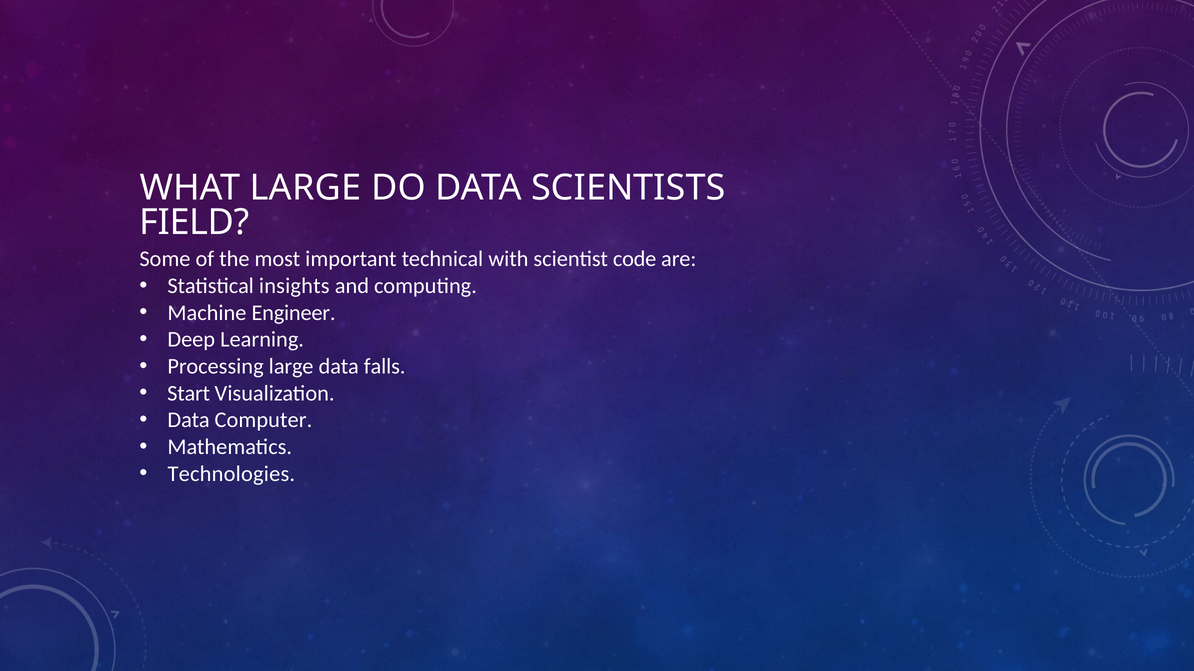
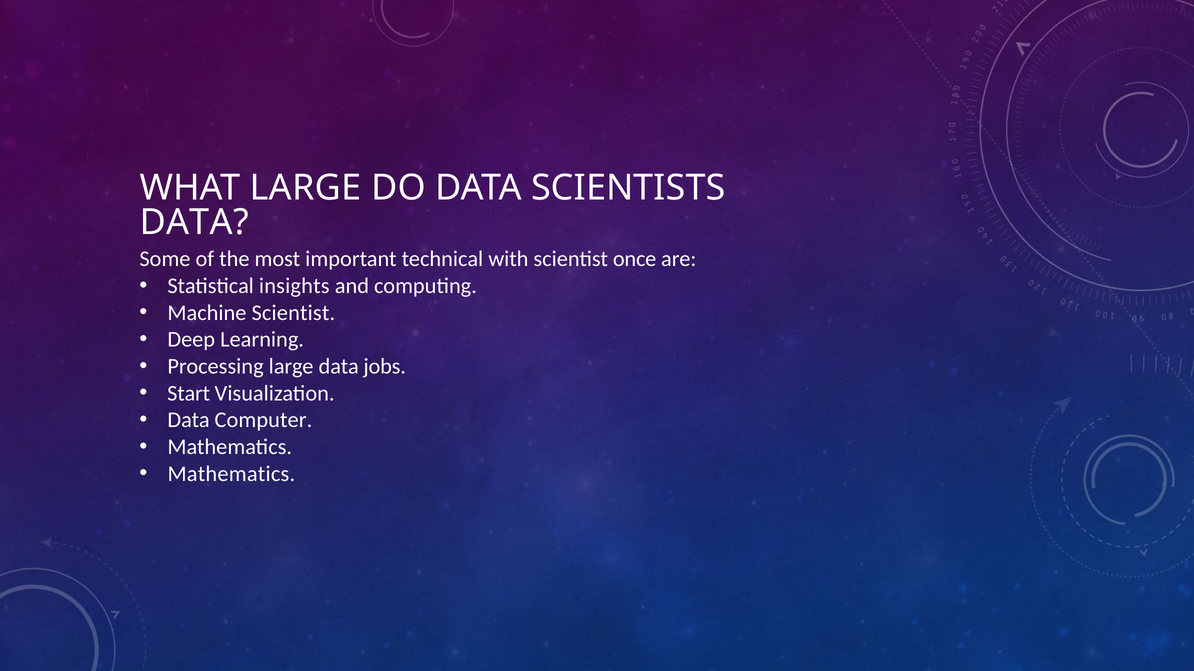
FIELD at (194, 223): FIELD -> DATA
code: code -> once
Machine Engineer: Engineer -> Scientist
falls: falls -> jobs
Technologies at (231, 474): Technologies -> Mathematics
